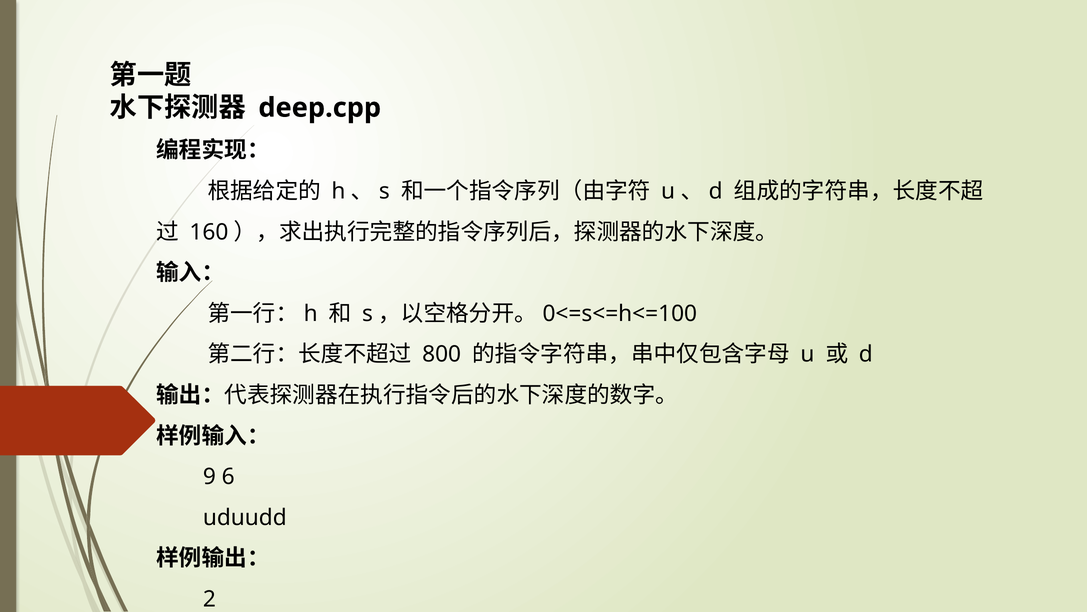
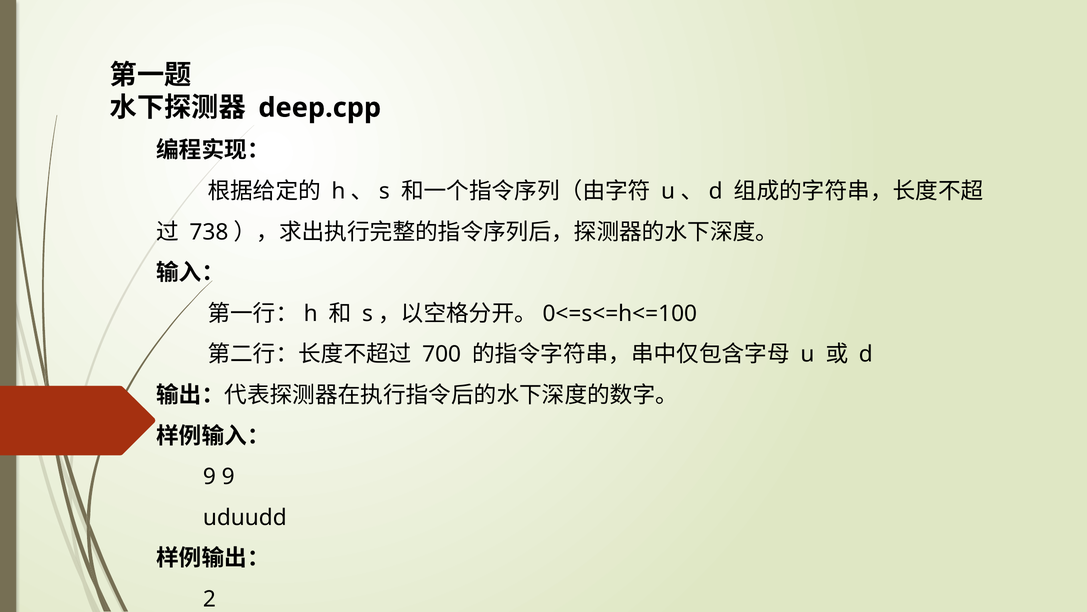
160: 160 -> 738
800: 800 -> 700
9 6: 6 -> 9
